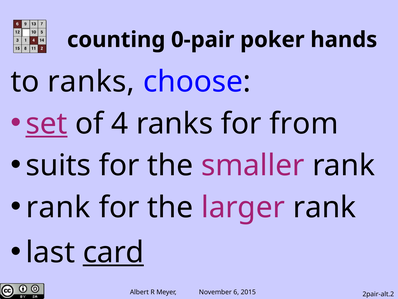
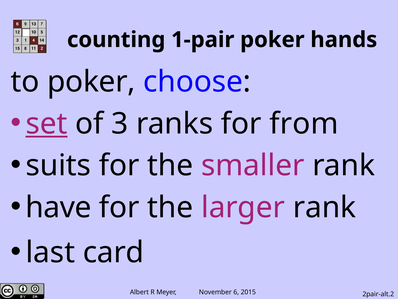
0-pair: 0-pair -> 1-pair
to ranks: ranks -> poker
4: 4 -> 3
rank at (58, 207): rank -> have
card underline: present -> none
